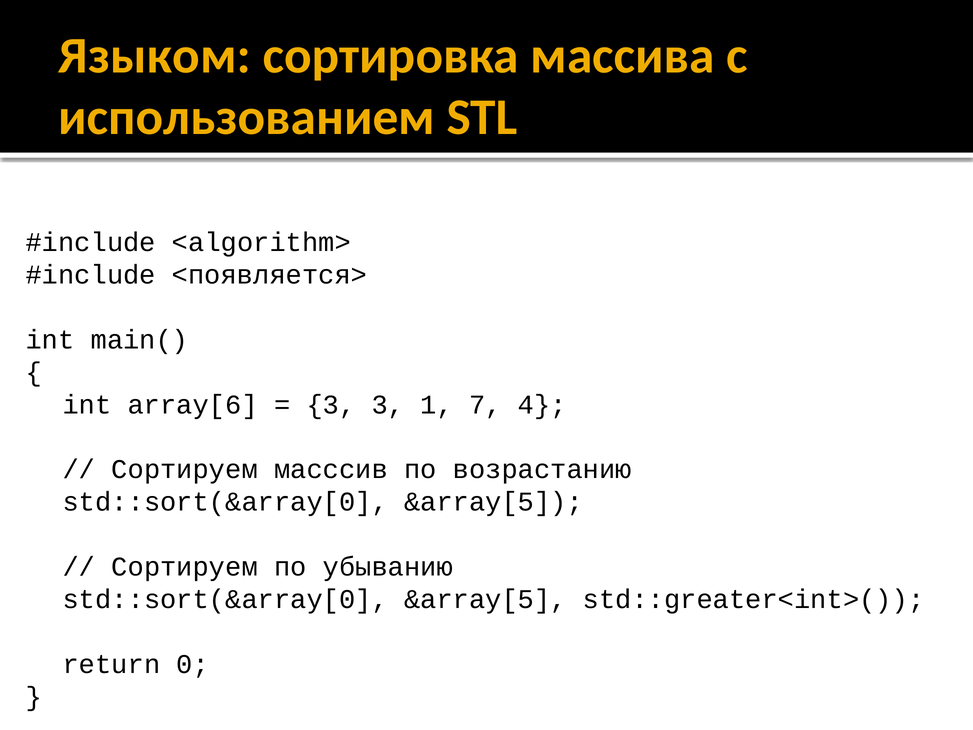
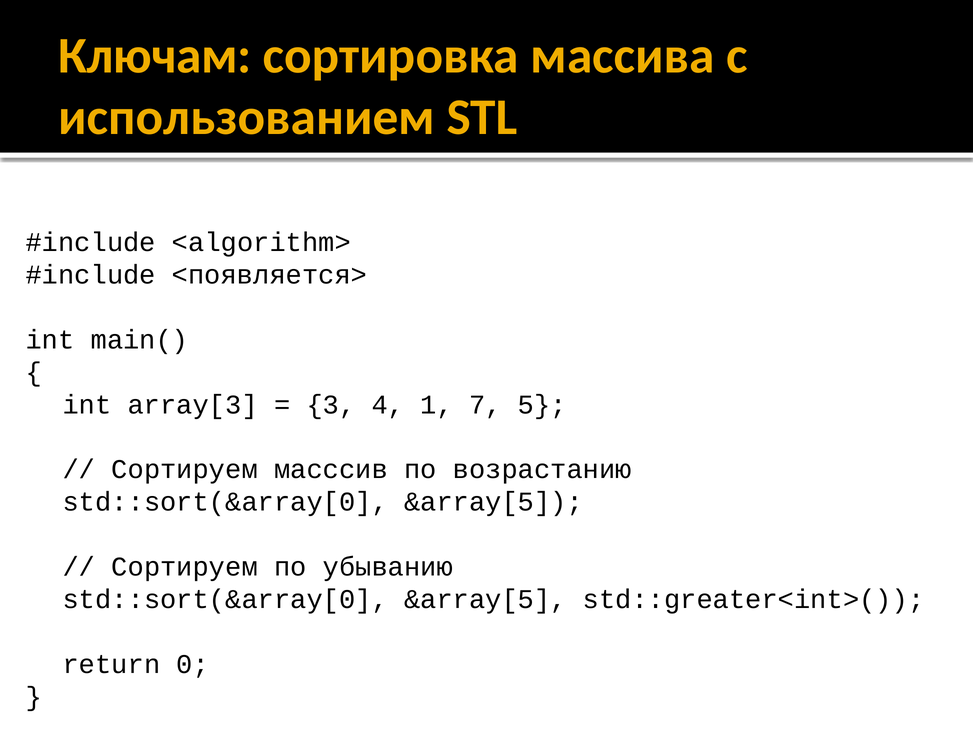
Языком: Языком -> Ключам
array[6: array[6 -> array[3
3 3: 3 -> 4
4: 4 -> 5
